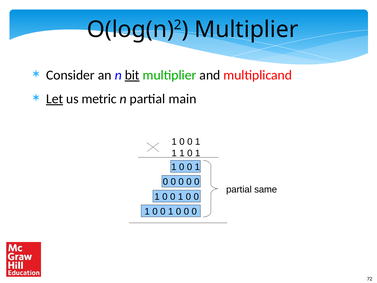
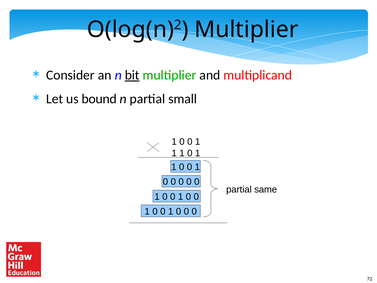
Let underline: present -> none
metric: metric -> bound
main: main -> small
